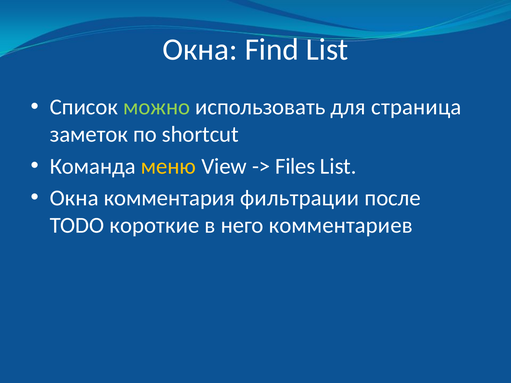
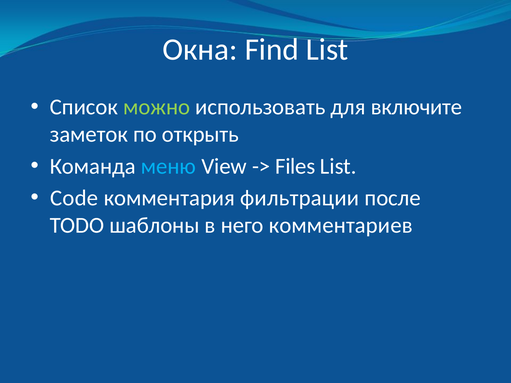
страница: страница -> включите
shortcut: shortcut -> открыть
меню colour: yellow -> light blue
Окна at (74, 198): Окна -> Code
короткие: короткие -> шаблоны
